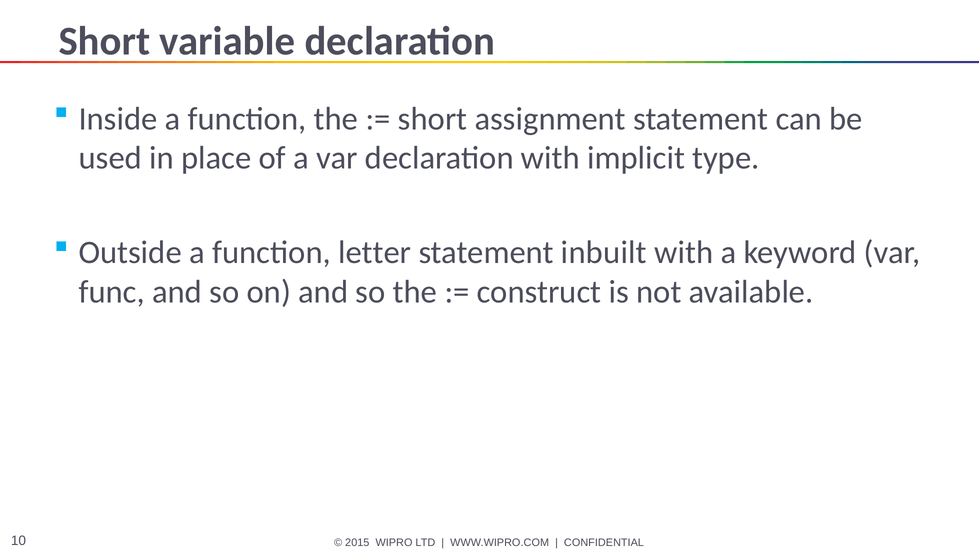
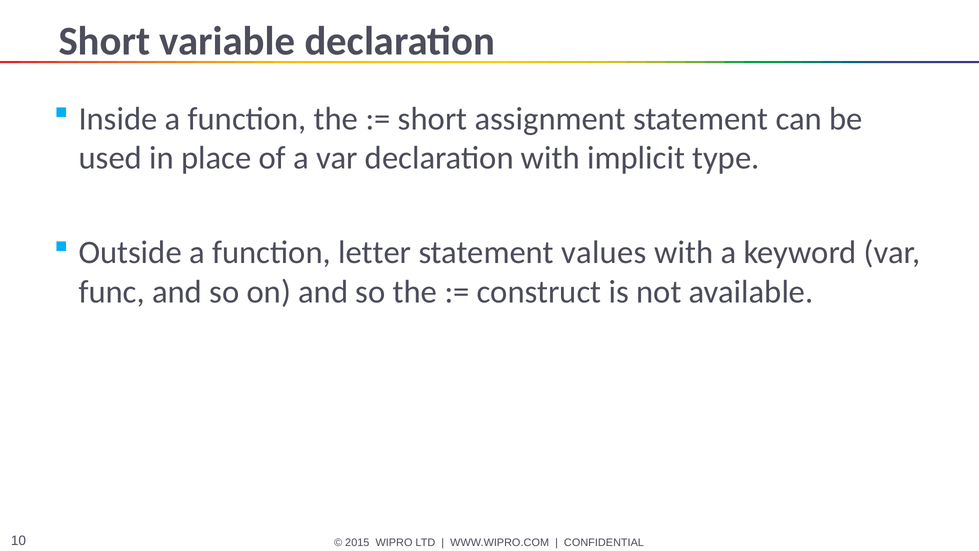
inbuilt: inbuilt -> values
